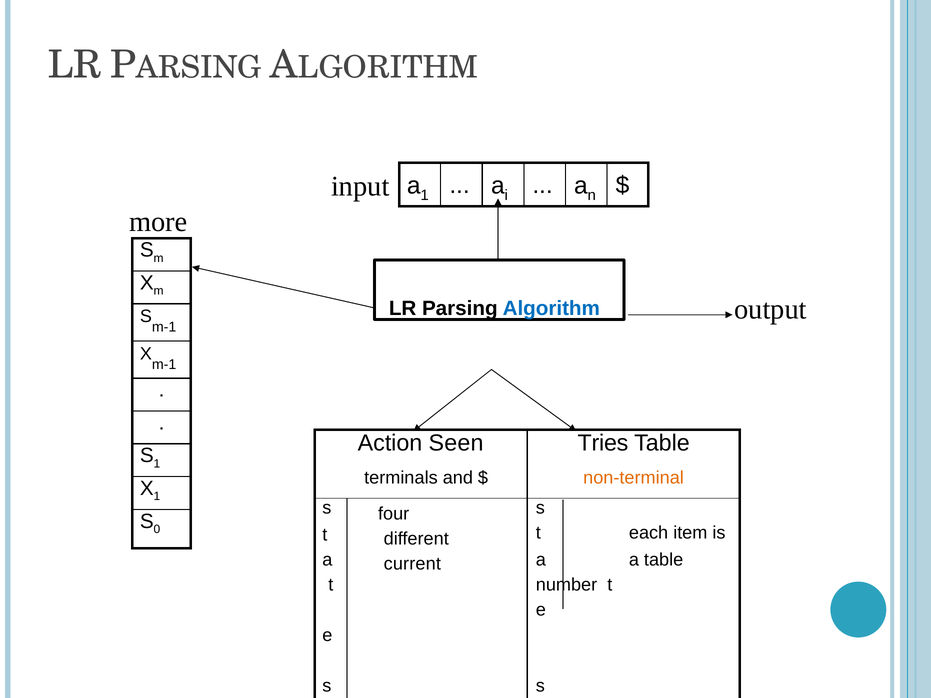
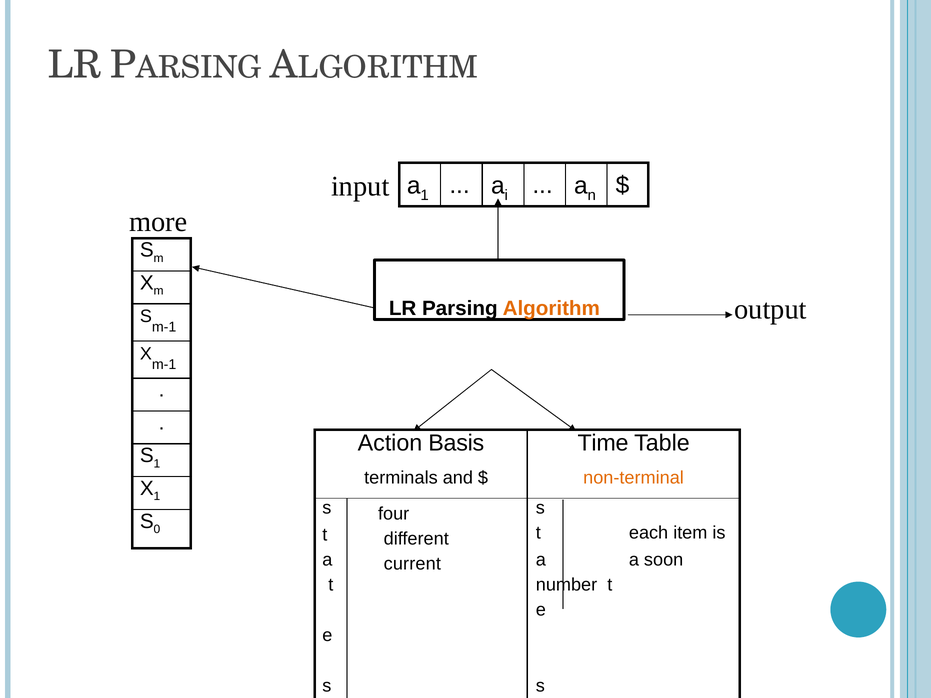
Algorithm colour: blue -> orange
Seen: Seen -> Basis
Tries: Tries -> Time
a table: table -> soon
